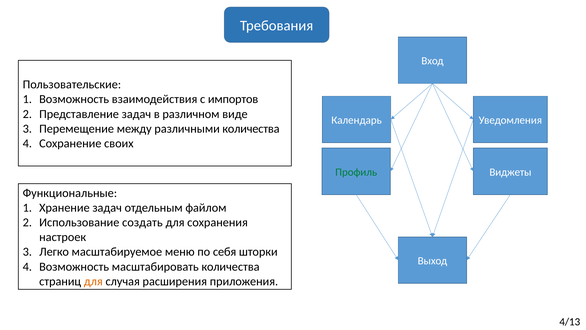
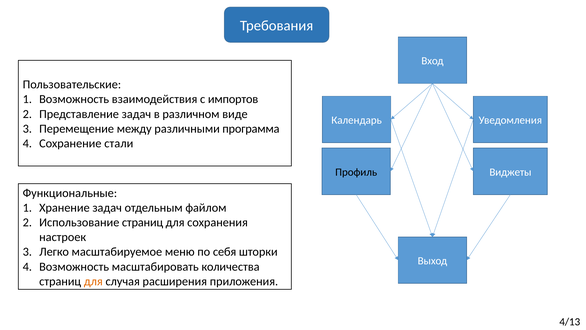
различными количества: количества -> программа
своих: своих -> стали
Профиль colour: green -> black
Использование создать: создать -> страниц
